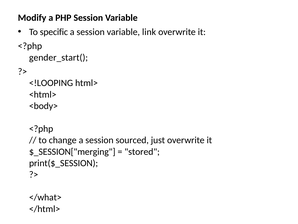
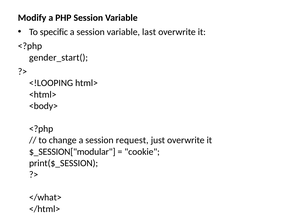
link: link -> last
sourced: sourced -> request
$_SESSION["merging: $_SESSION["merging -> $_SESSION["modular
stored: stored -> cookie
